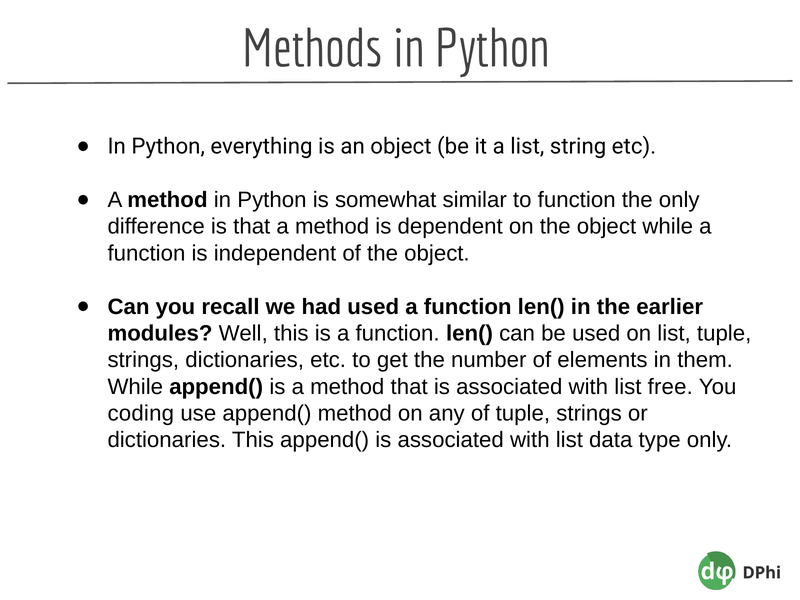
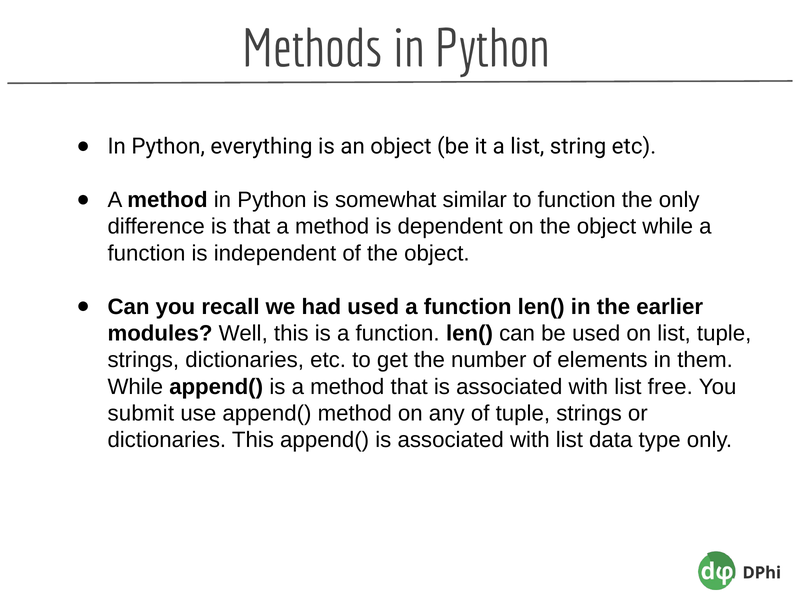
coding: coding -> submit
